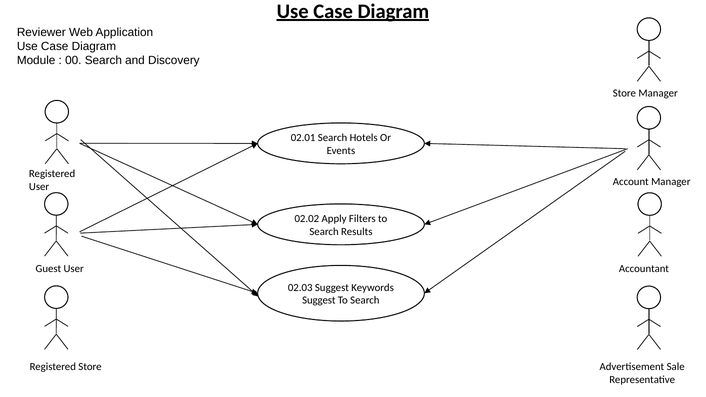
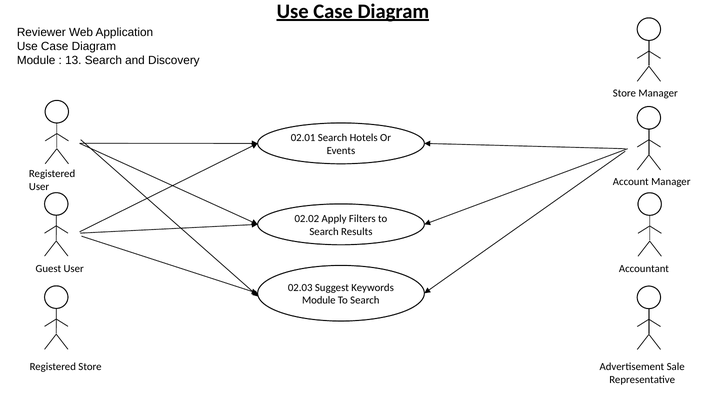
00: 00 -> 13
Suggest at (319, 301): Suggest -> Module
